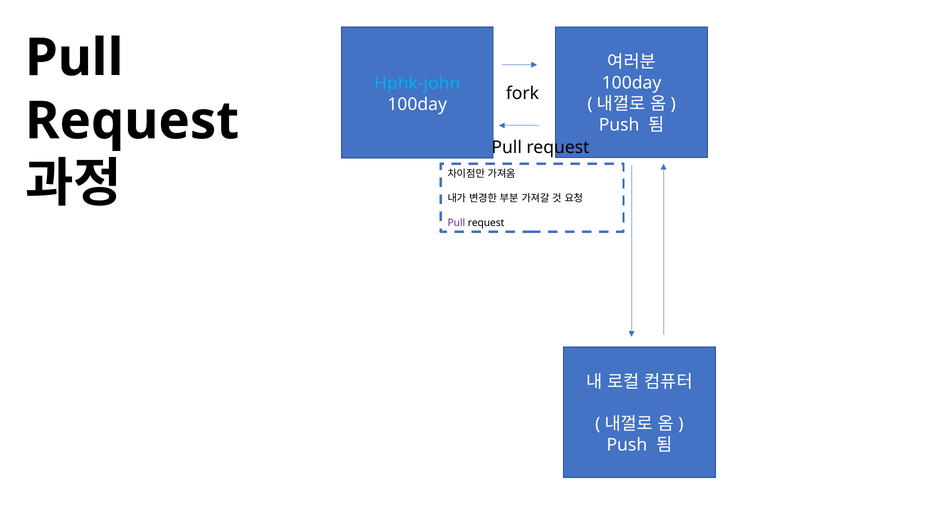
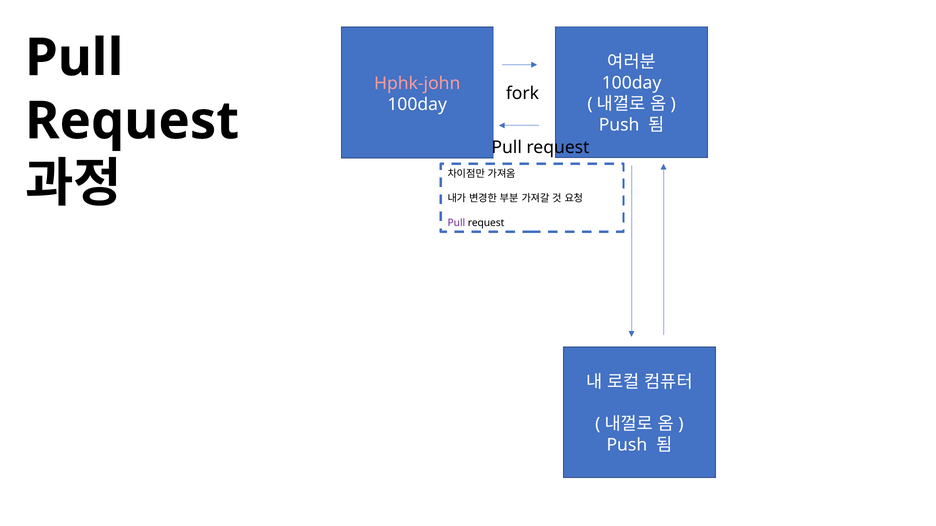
Hphk-john colour: light blue -> pink
